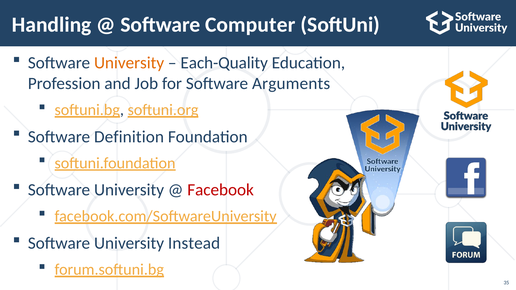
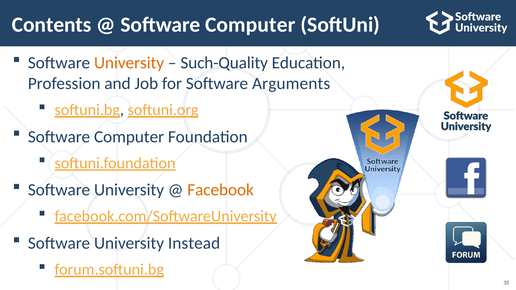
Handling: Handling -> Contents
Each-Quality: Each-Quality -> Such-Quality
Definition at (129, 137): Definition -> Computer
Facebook colour: red -> orange
